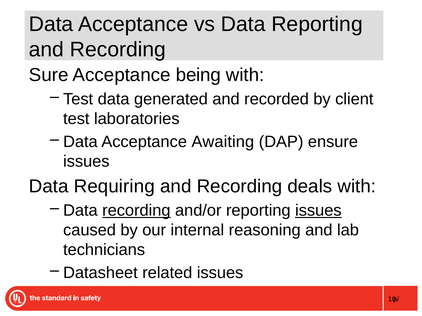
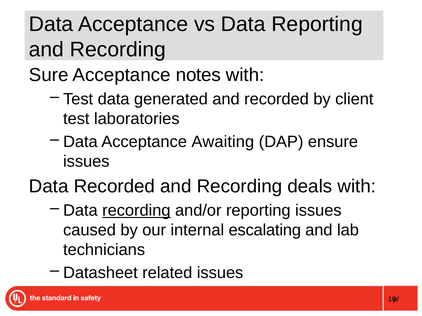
being: being -> notes
Data Requiring: Requiring -> Recorded
issues at (318, 211) underline: present -> none
reasoning: reasoning -> escalating
